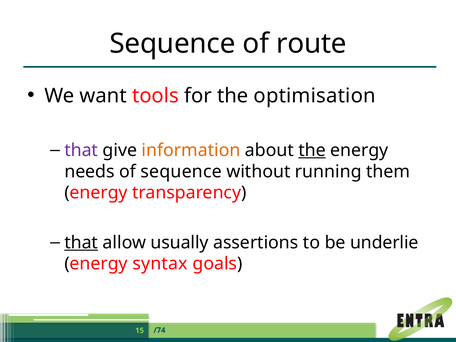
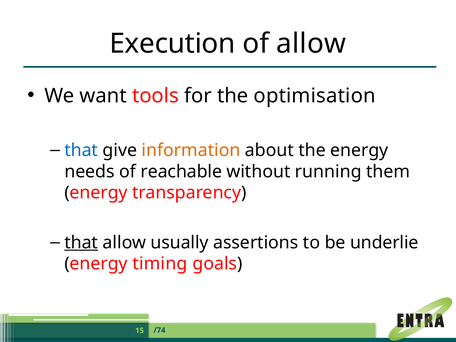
Sequence at (172, 44): Sequence -> Execution
of route: route -> allow
that at (81, 150) colour: purple -> blue
the at (312, 150) underline: present -> none
of sequence: sequence -> reachable
syntax: syntax -> timing
